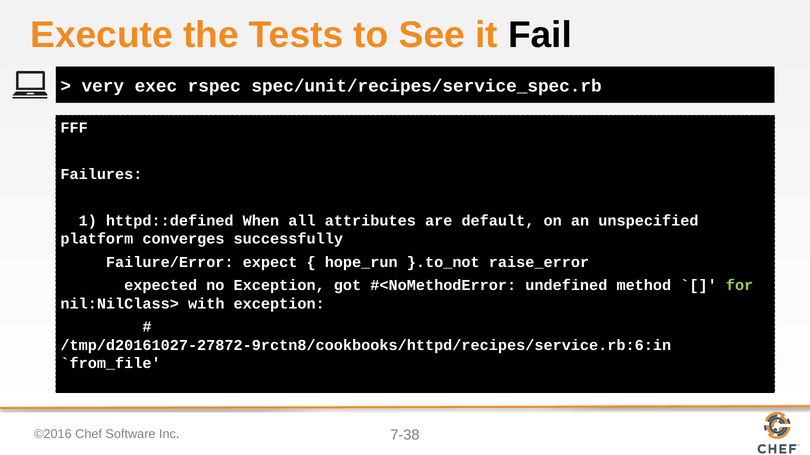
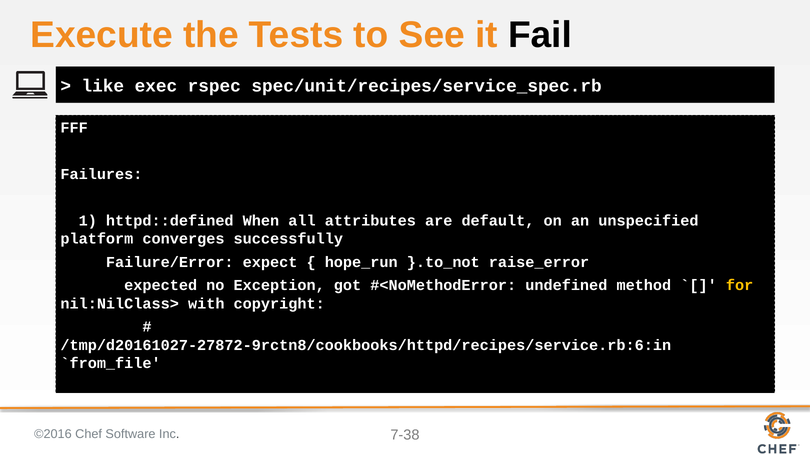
very: very -> like
for colour: light green -> yellow
with exception: exception -> copyright
